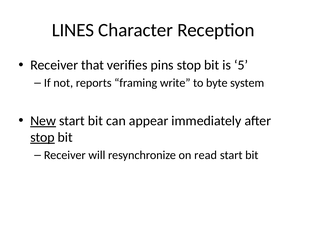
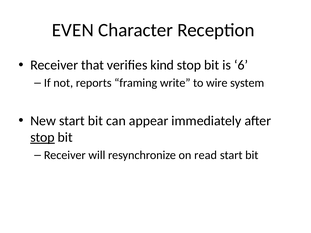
LINES: LINES -> EVEN
pins: pins -> kind
5: 5 -> 6
byte: byte -> wire
New underline: present -> none
